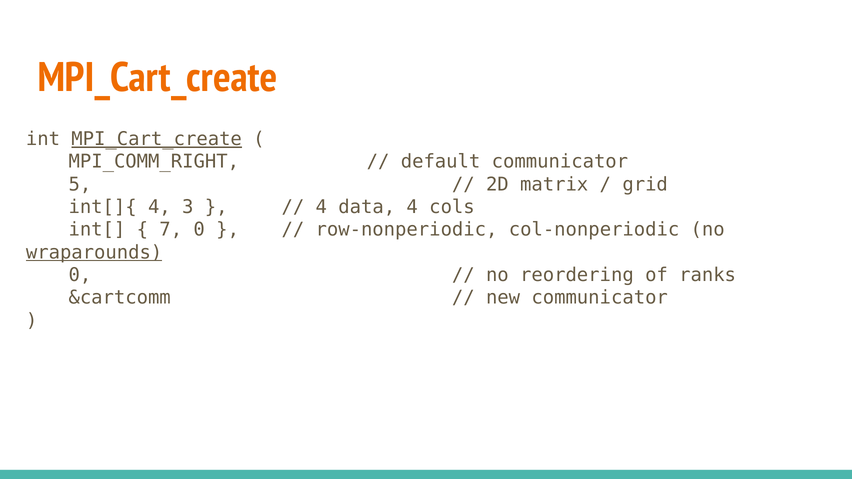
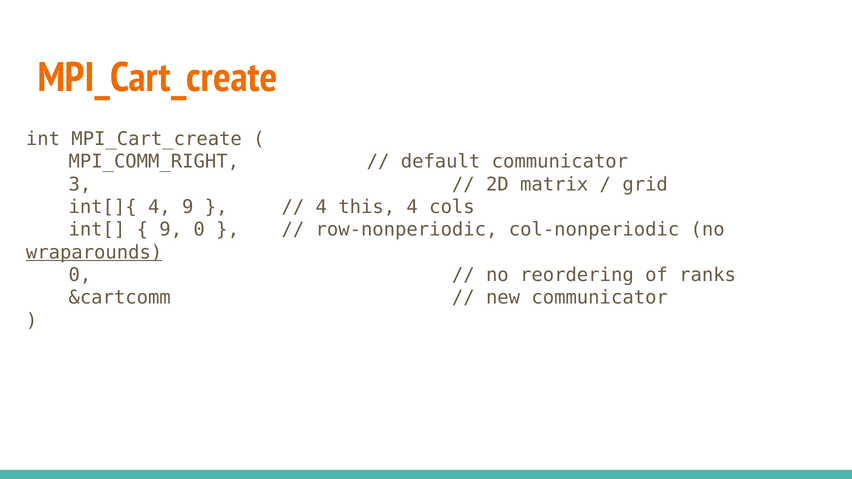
MPI_Cart_create at (157, 139) underline: present -> none
5: 5 -> 3
4 3: 3 -> 9
data: data -> this
7 at (171, 230): 7 -> 9
